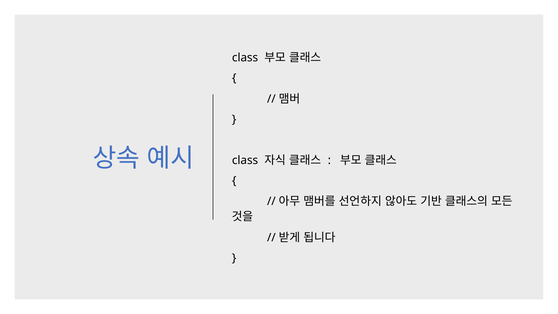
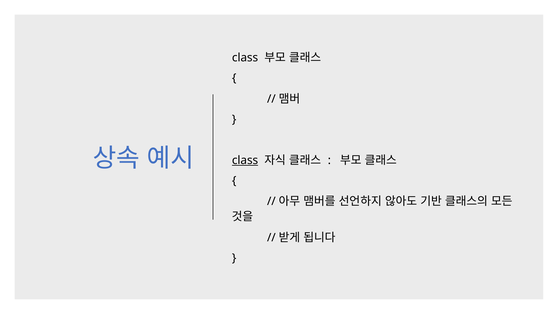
class at (245, 160) underline: none -> present
